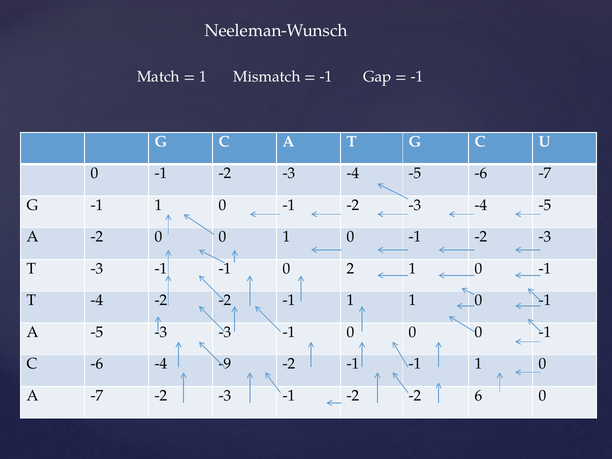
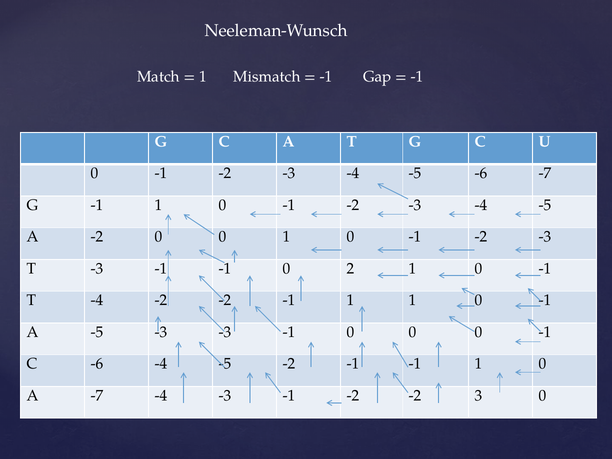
-6 -4 -9: -9 -> -5
-7 -2: -2 -> -4
6: 6 -> 3
